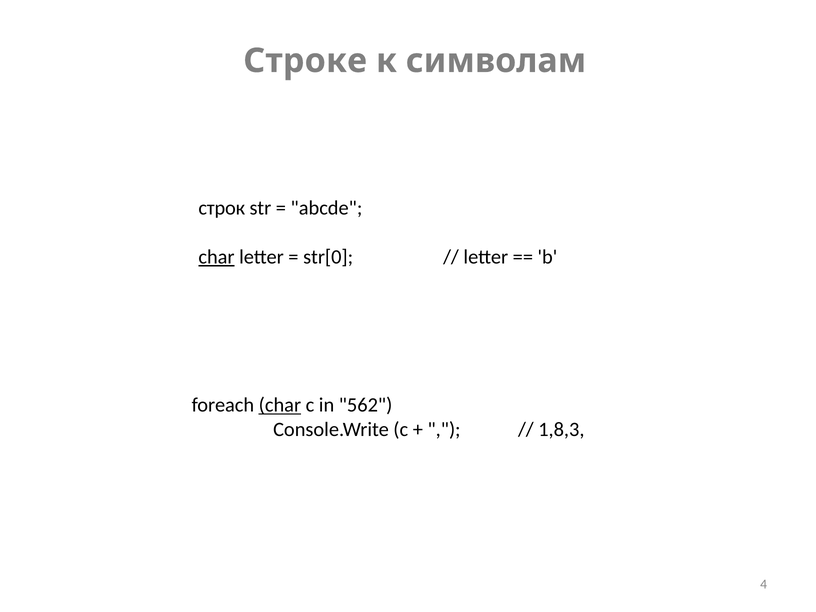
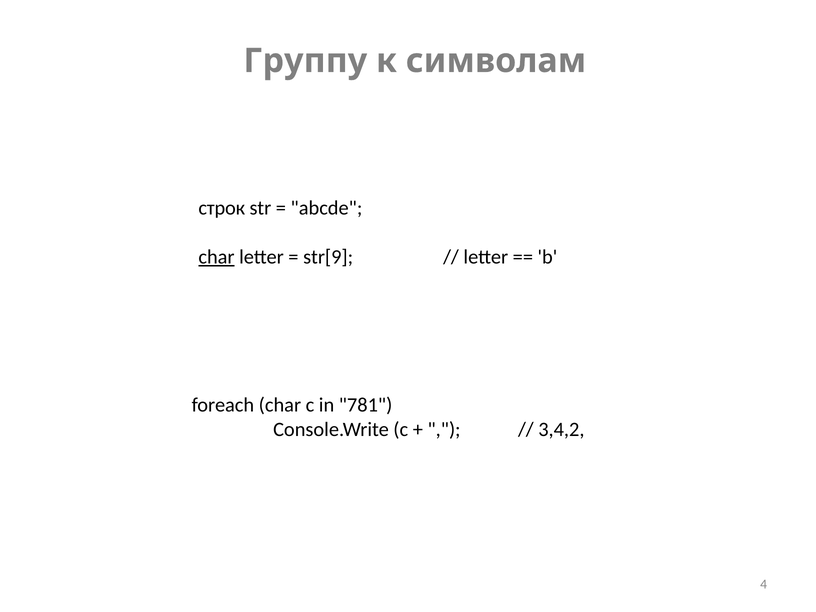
Строке: Строке -> Группу
str[0: str[0 -> str[9
char at (280, 405) underline: present -> none
562: 562 -> 781
1,8,3: 1,8,3 -> 3,4,2
